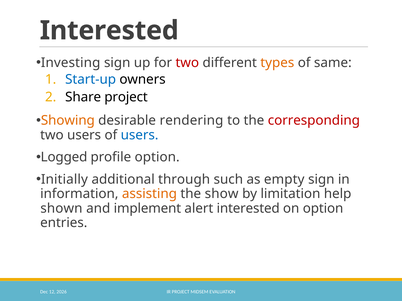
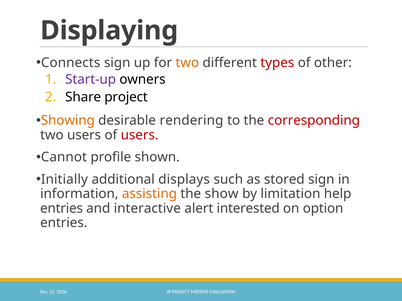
Interested at (109, 31): Interested -> Displaying
Investing: Investing -> Connects
two at (187, 63) colour: red -> orange
types colour: orange -> red
same: same -> other
Start-up colour: blue -> purple
users at (140, 135) colour: blue -> red
Logged: Logged -> Cannot
profile option: option -> shown
through: through -> displays
empty: empty -> stored
shown at (61, 209): shown -> entries
implement: implement -> interactive
